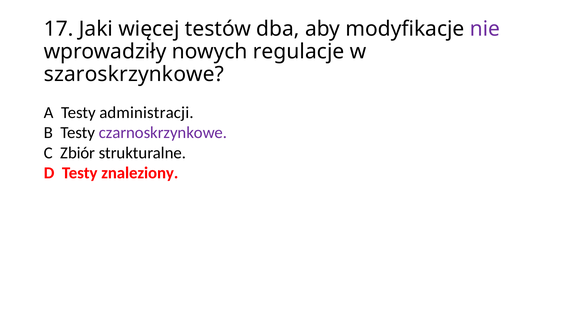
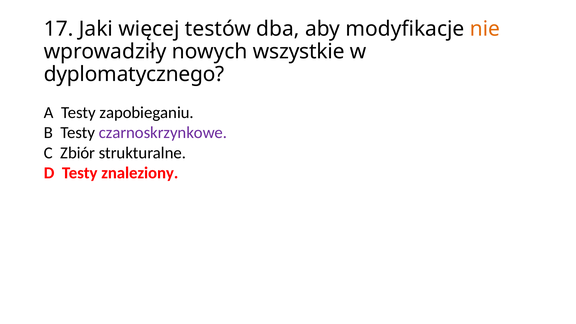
nie colour: purple -> orange
regulacje: regulacje -> wszystkie
szaroskrzynkowe: szaroskrzynkowe -> dyplomatycznego
administracji: administracji -> zapobieganiu
